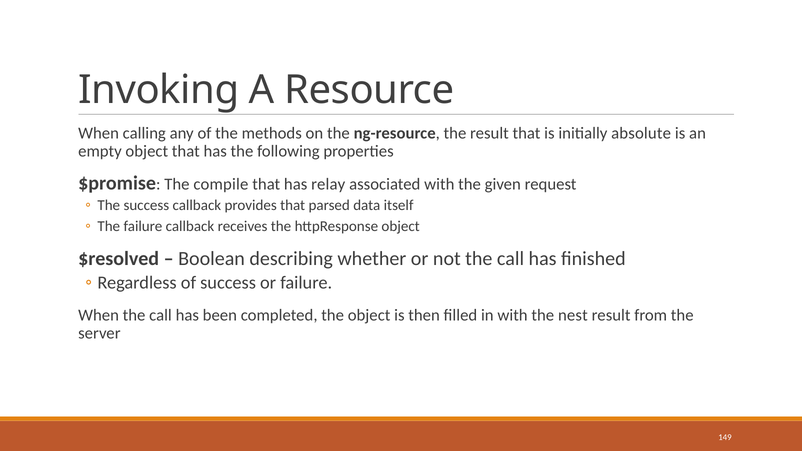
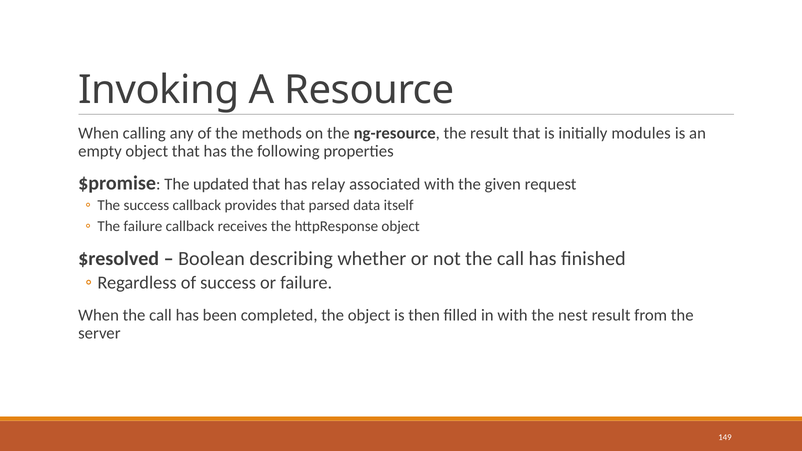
absolute: absolute -> modules
compile: compile -> updated
